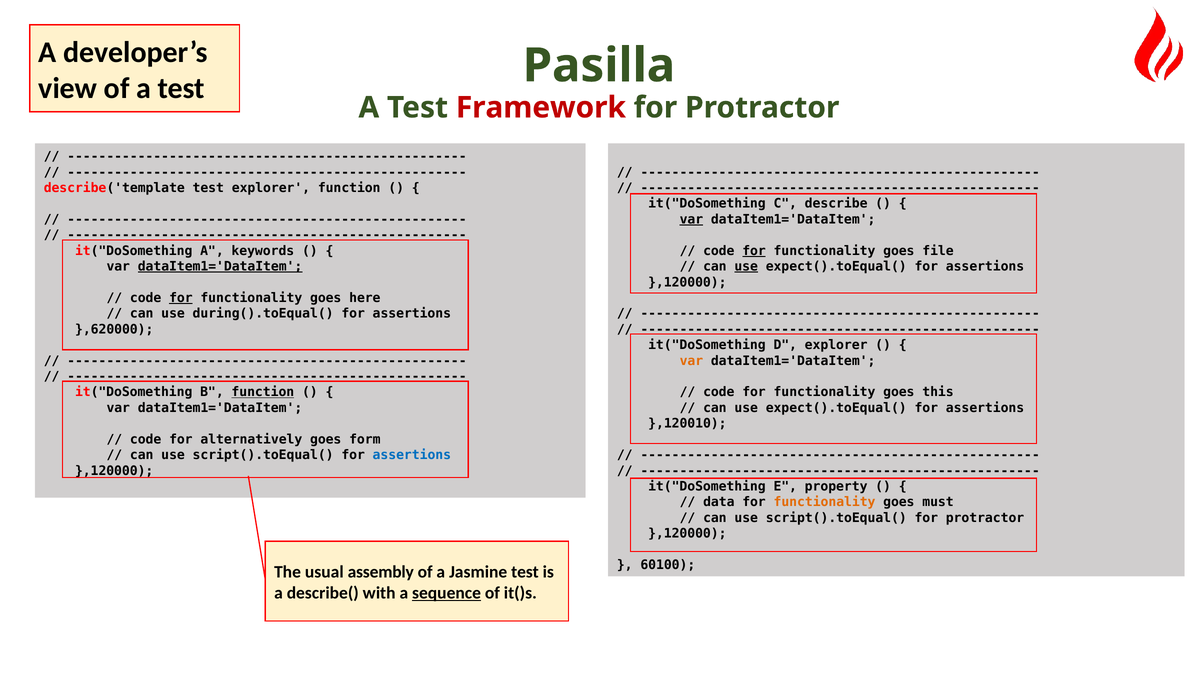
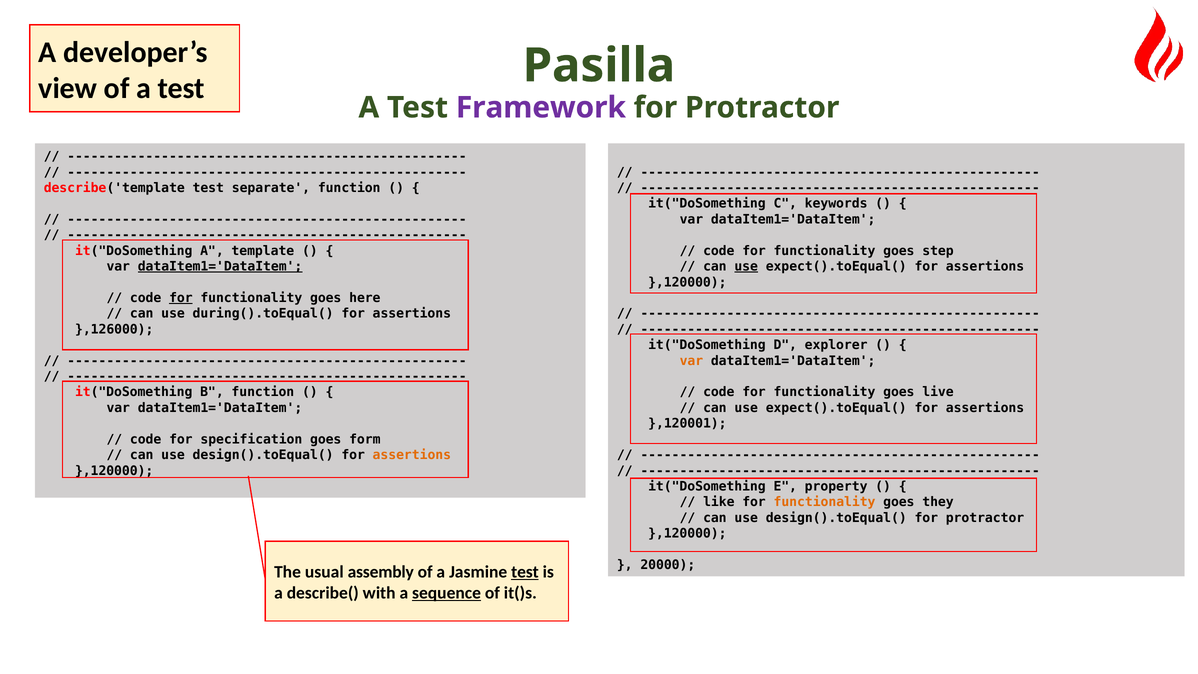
Framework colour: red -> purple
test explorer: explorer -> separate
describe: describe -> keywords
var at (691, 219) underline: present -> none
keywords: keywords -> template
for at (754, 251) underline: present -> none
file: file -> step
},620000: },620000 -> },126000
function at (263, 392) underline: present -> none
this: this -> live
},120010: },120010 -> },120001
alternatively: alternatively -> specification
script().toEqual( at (263, 455): script().toEqual( -> design().toEqual(
assertions at (412, 455) colour: blue -> orange
data: data -> like
must: must -> they
script().toEqual( at (836, 518): script().toEqual( -> design().toEqual(
60100: 60100 -> 20000
test at (525, 572) underline: none -> present
